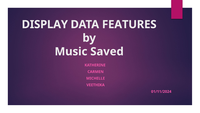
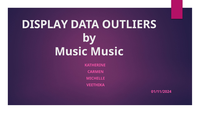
FEATURES: FEATURES -> OUTLIERS
Music Saved: Saved -> Music
